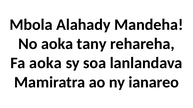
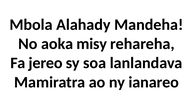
tany: tany -> misy
Fa aoka: aoka -> jereo
